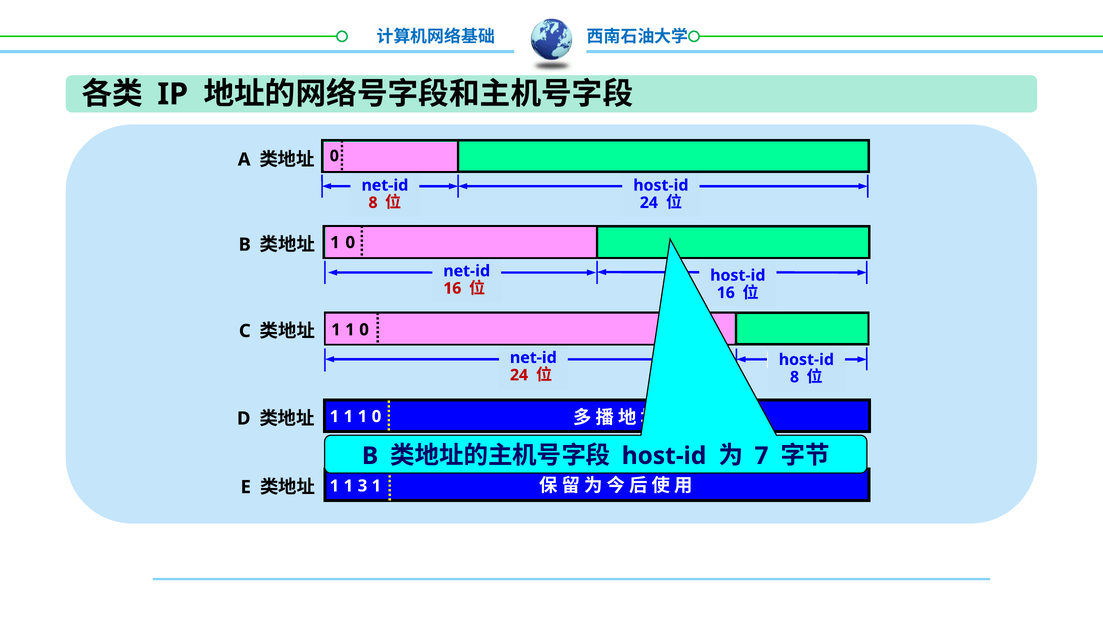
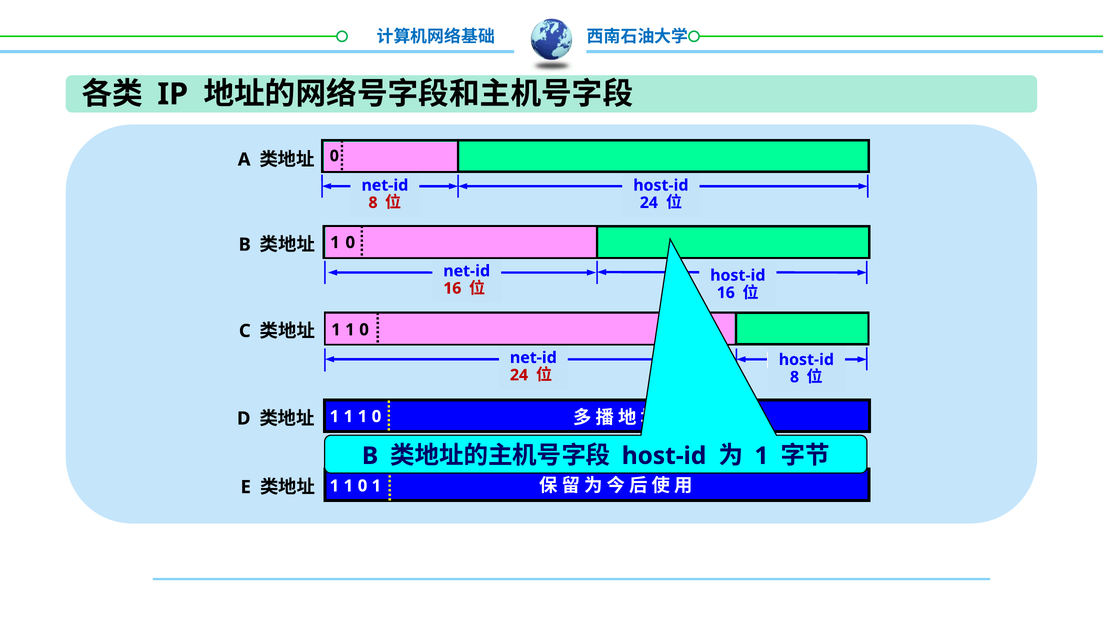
7 at (762, 456): 7 -> 1
3 at (363, 486): 3 -> 0
